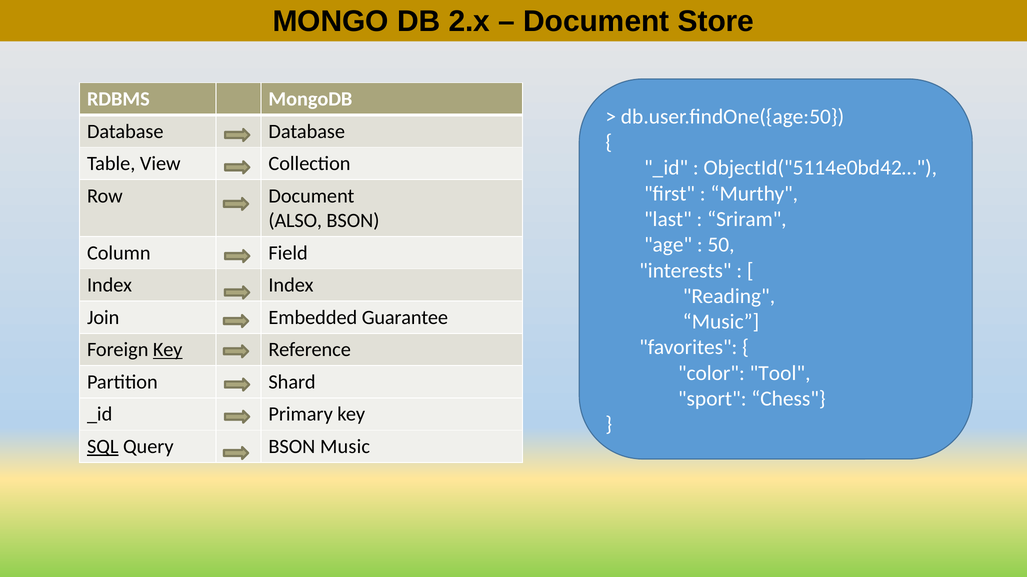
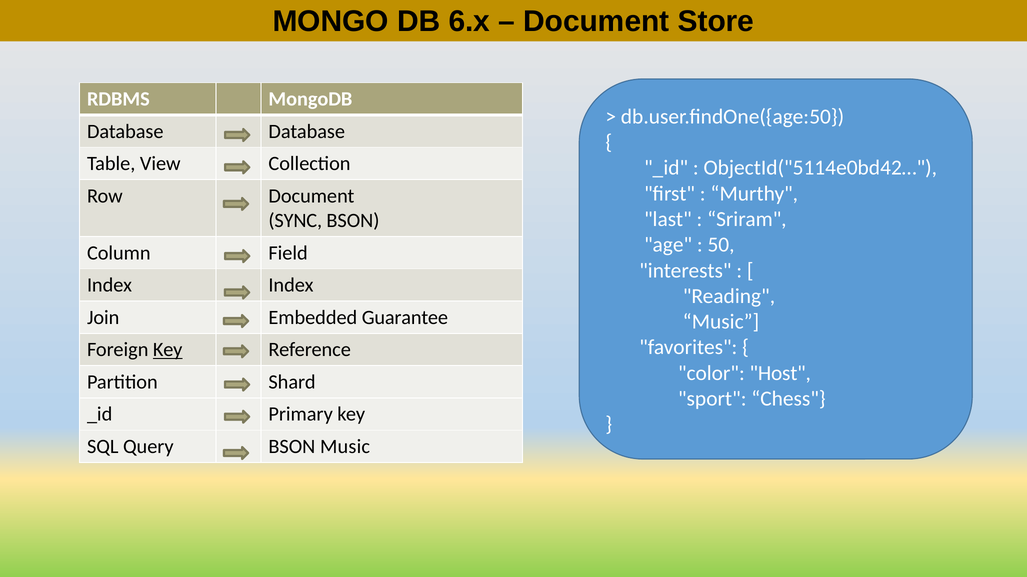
2.x: 2.x -> 6.x
ALSO: ALSO -> SYNC
Tool: Tool -> Host
SQL underline: present -> none
